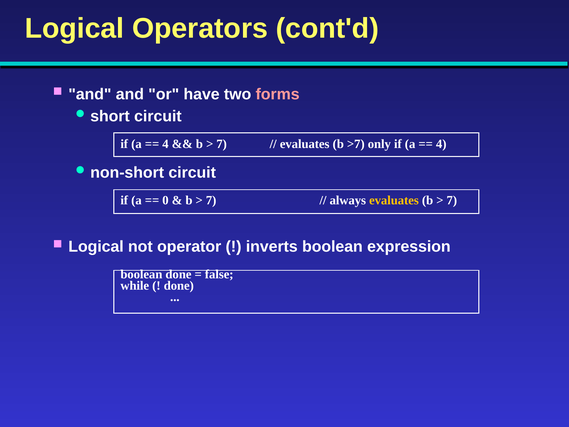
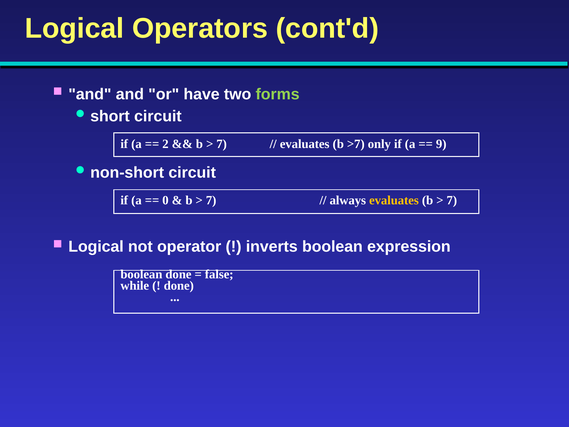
forms colour: pink -> light green
4 at (165, 144): 4 -> 2
4 at (441, 144): 4 -> 9
